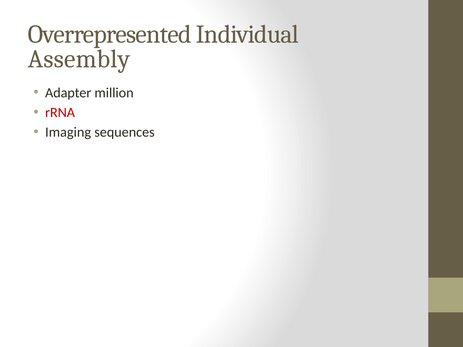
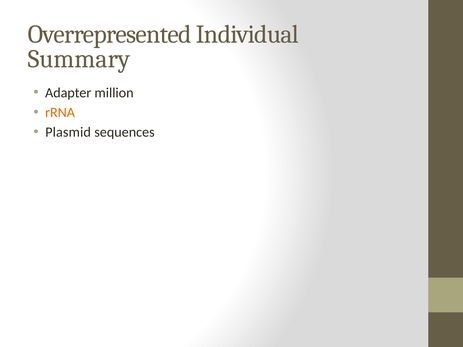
Assembly: Assembly -> Summary
rRNA colour: red -> orange
Imaging: Imaging -> Plasmid
